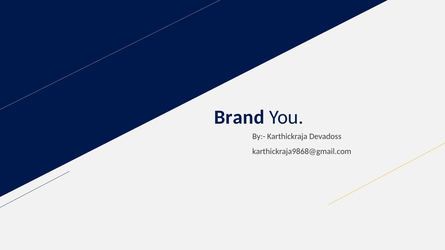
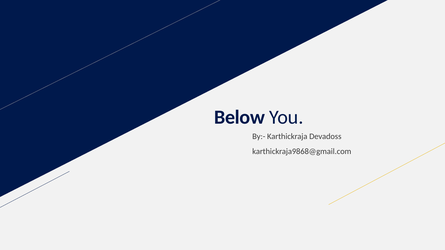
Brand: Brand -> Below
